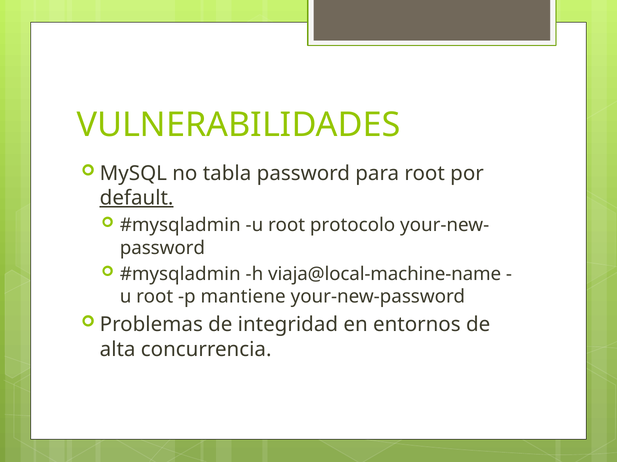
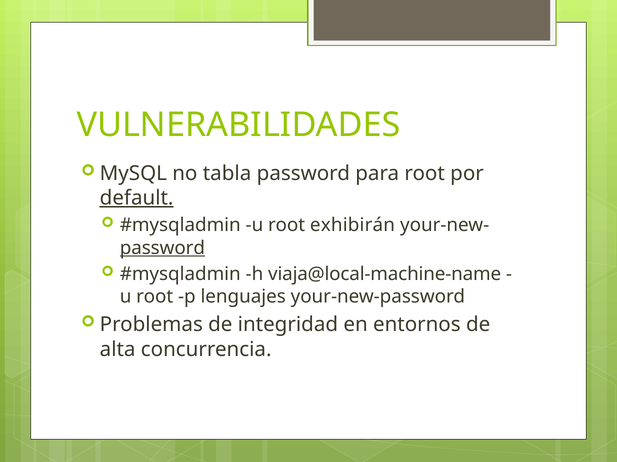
protocolo: protocolo -> exhibirán
password at (162, 248) underline: none -> present
mantiene: mantiene -> lenguajes
